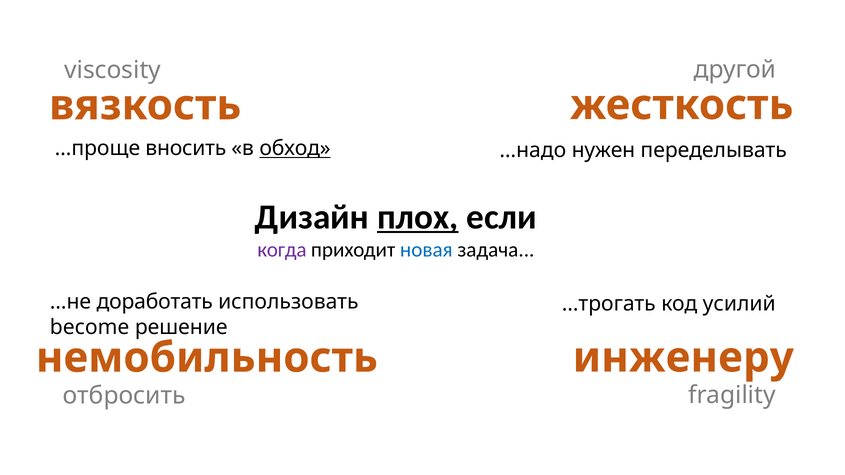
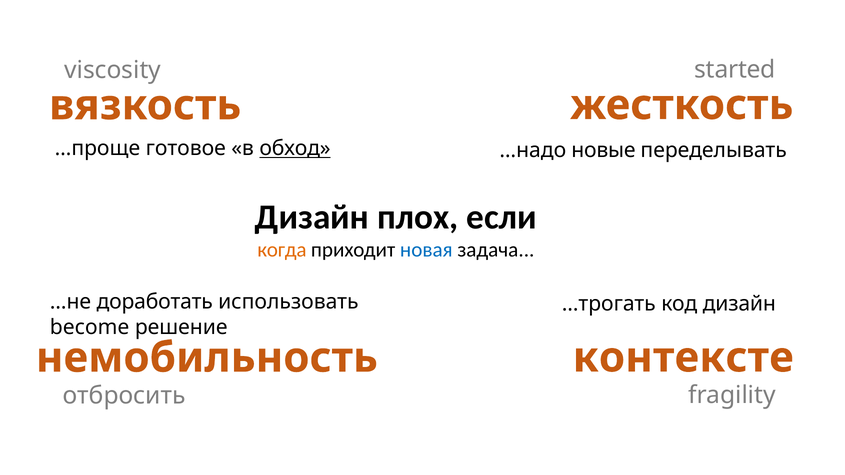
другой: другой -> started
вносить: вносить -> готовое
нужен: нужен -> новые
плох underline: present -> none
когда colour: purple -> orange
код усилий: усилий -> дизайн
инженеру: инженеру -> контексте
